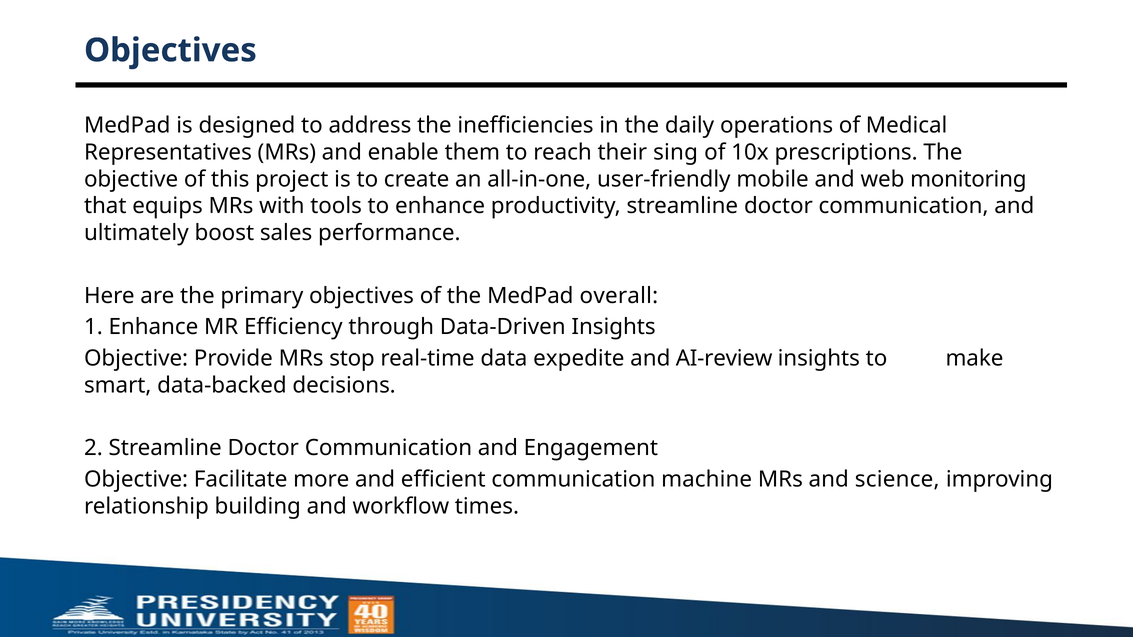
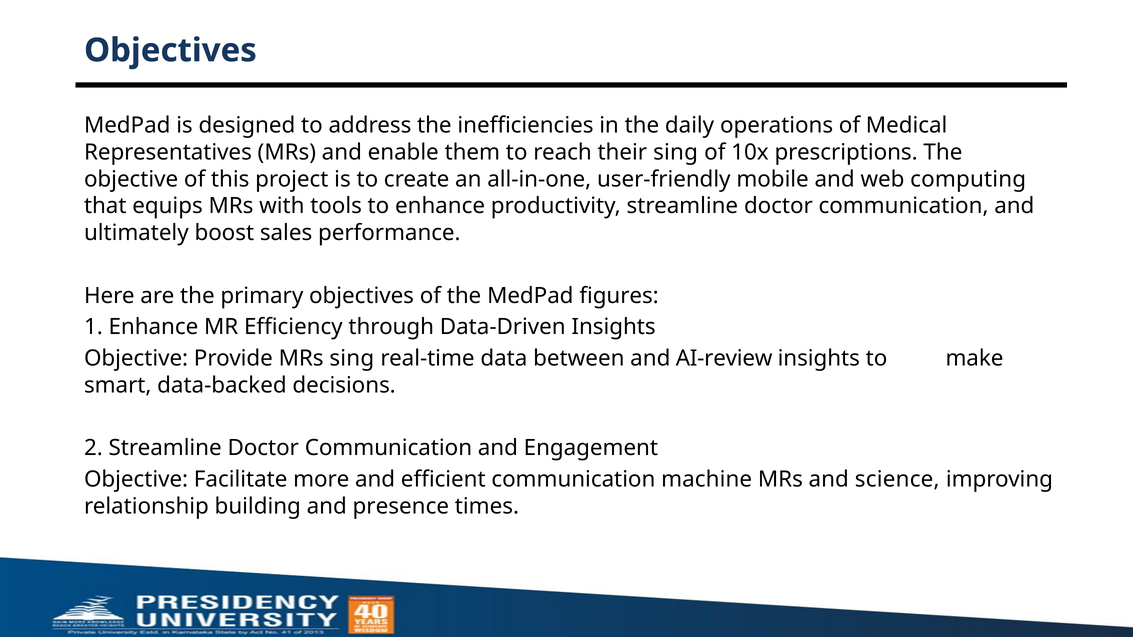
monitoring: monitoring -> computing
overall: overall -> figures
MRs stop: stop -> sing
expedite: expedite -> between
workflow: workflow -> presence
